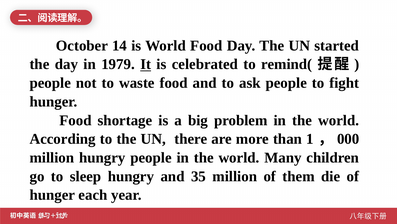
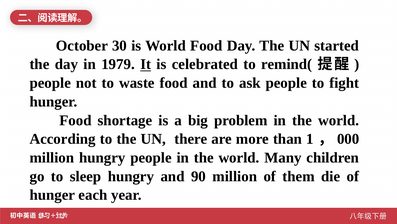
14: 14 -> 30
35: 35 -> 90
